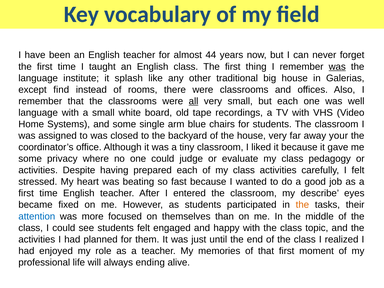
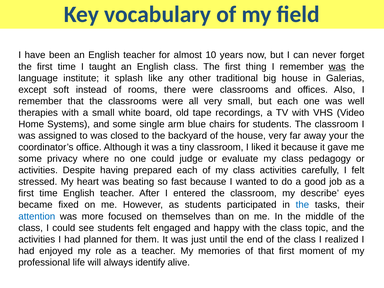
44: 44 -> 10
find: find -> soft
all underline: present -> none
language at (38, 113): language -> therapies
the at (302, 205) colour: orange -> blue
ending: ending -> identify
